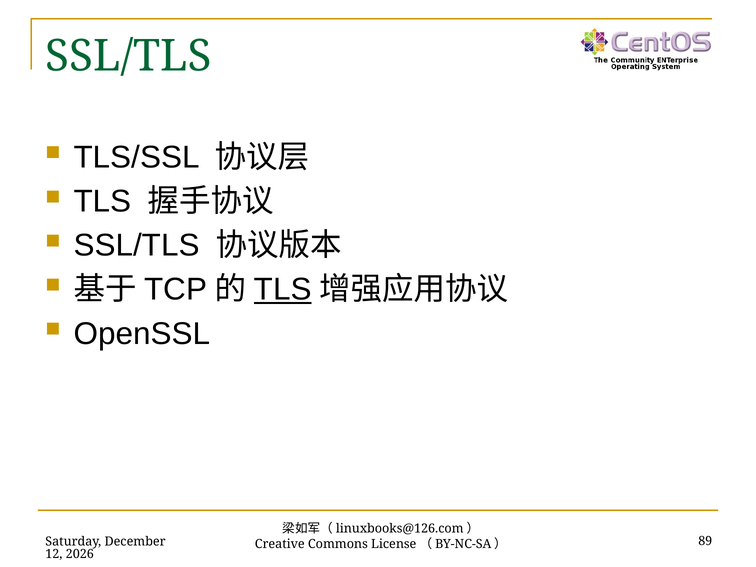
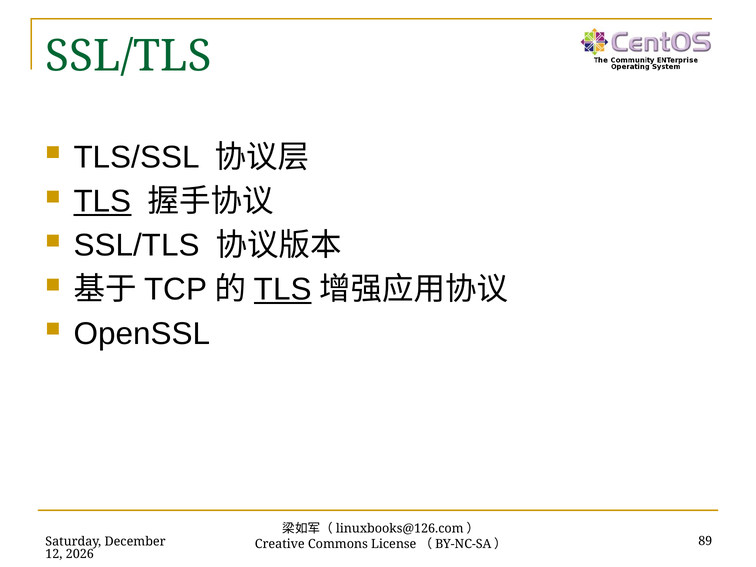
TLS at (103, 201) underline: none -> present
